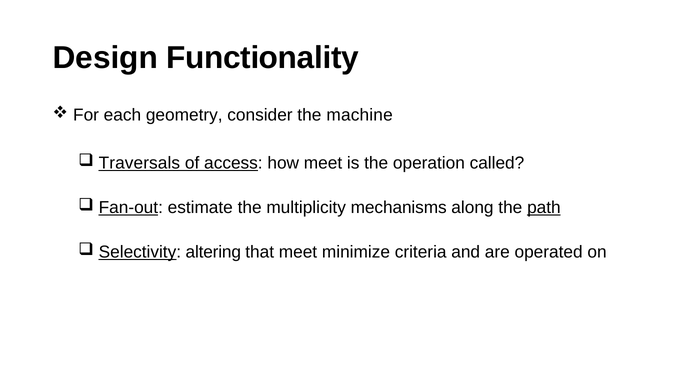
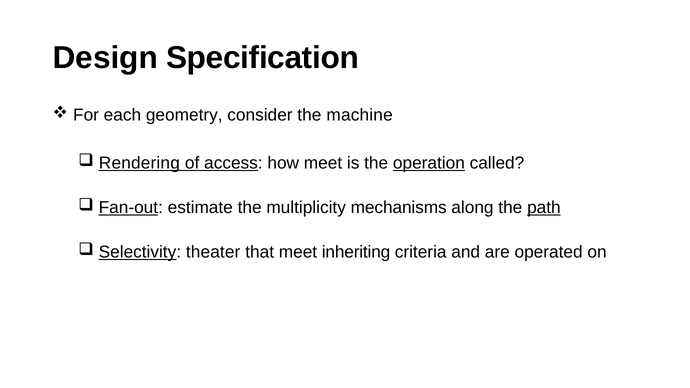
Functionality: Functionality -> Specification
Traversals: Traversals -> Rendering
operation underline: none -> present
altering: altering -> theater
minimize: minimize -> inheriting
